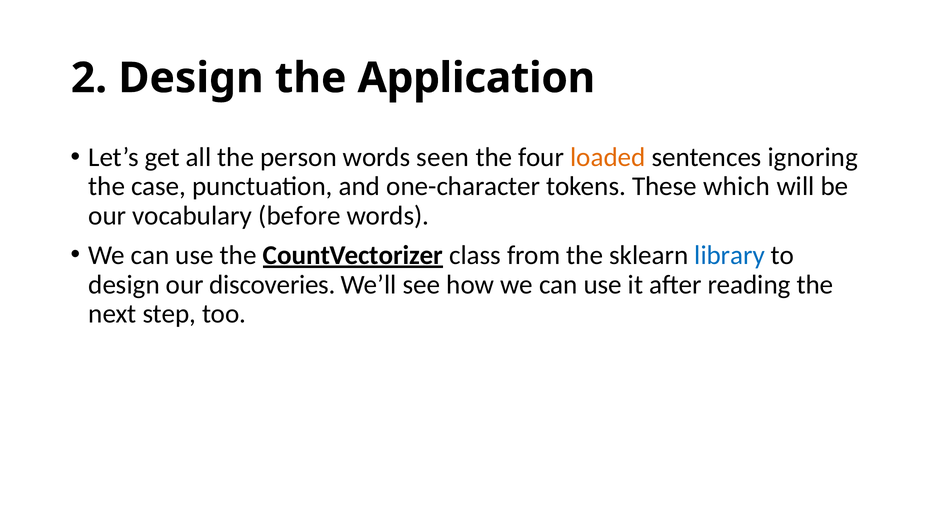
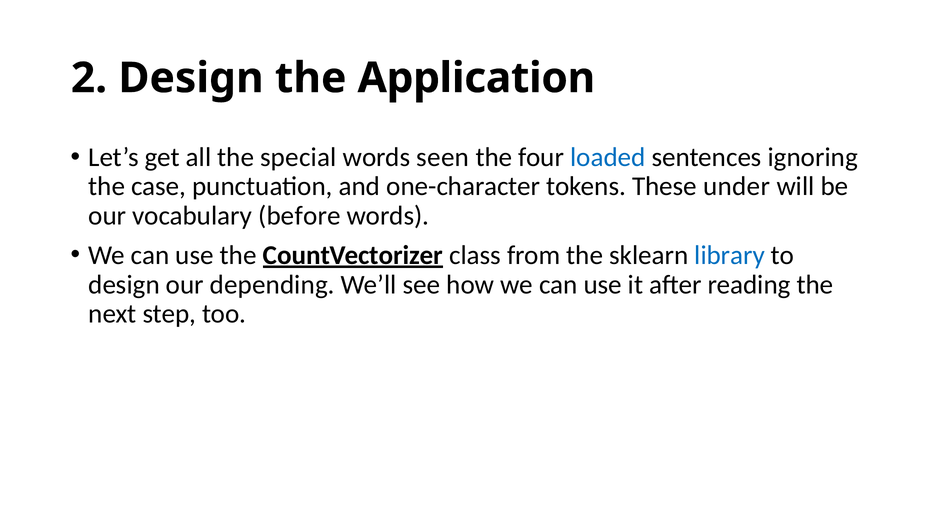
person: person -> special
loaded colour: orange -> blue
which: which -> under
discoveries: discoveries -> depending
